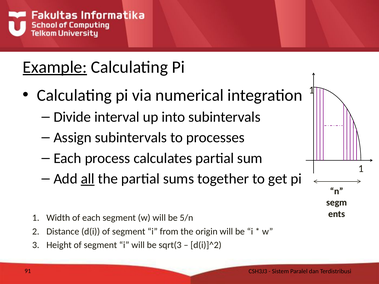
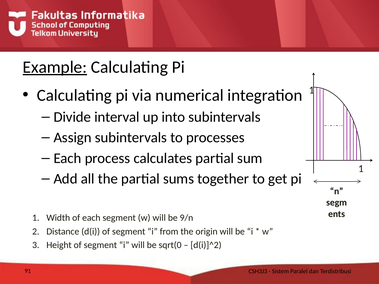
all underline: present -> none
5/n: 5/n -> 9/n
sqrt(3: sqrt(3 -> sqrt(0
